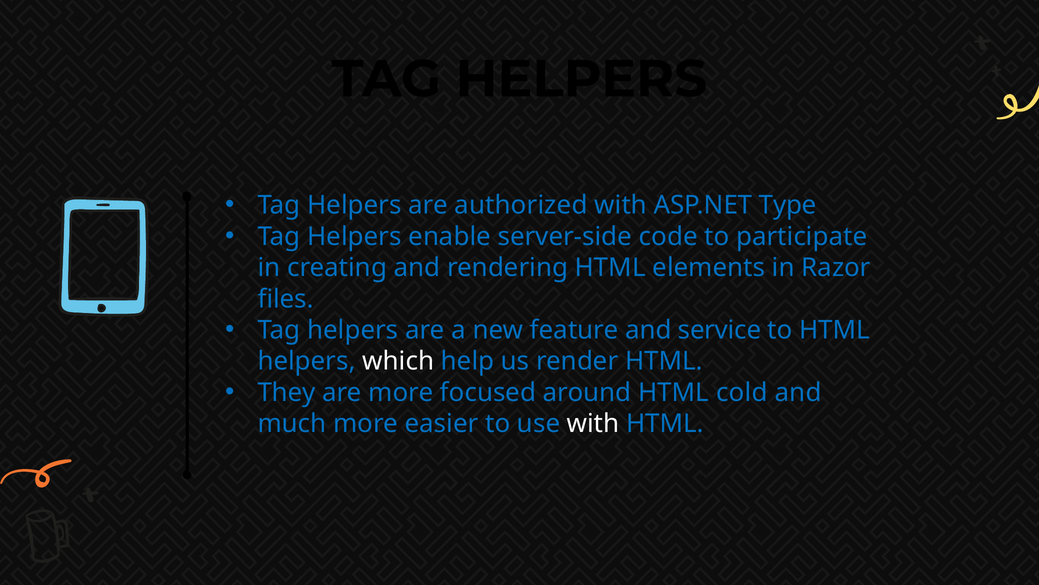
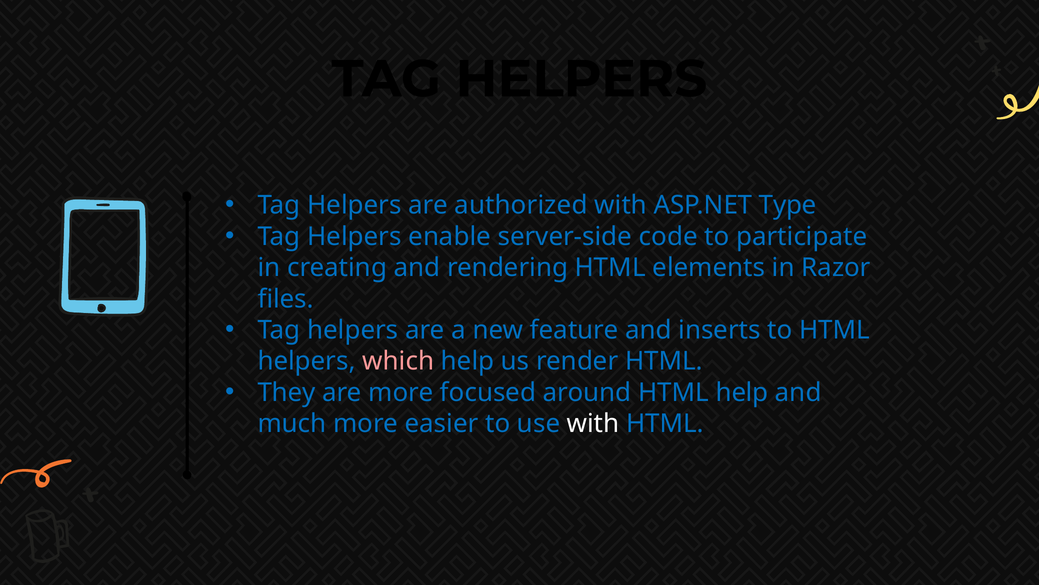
service: service -> inserts
which colour: white -> pink
HTML cold: cold -> help
